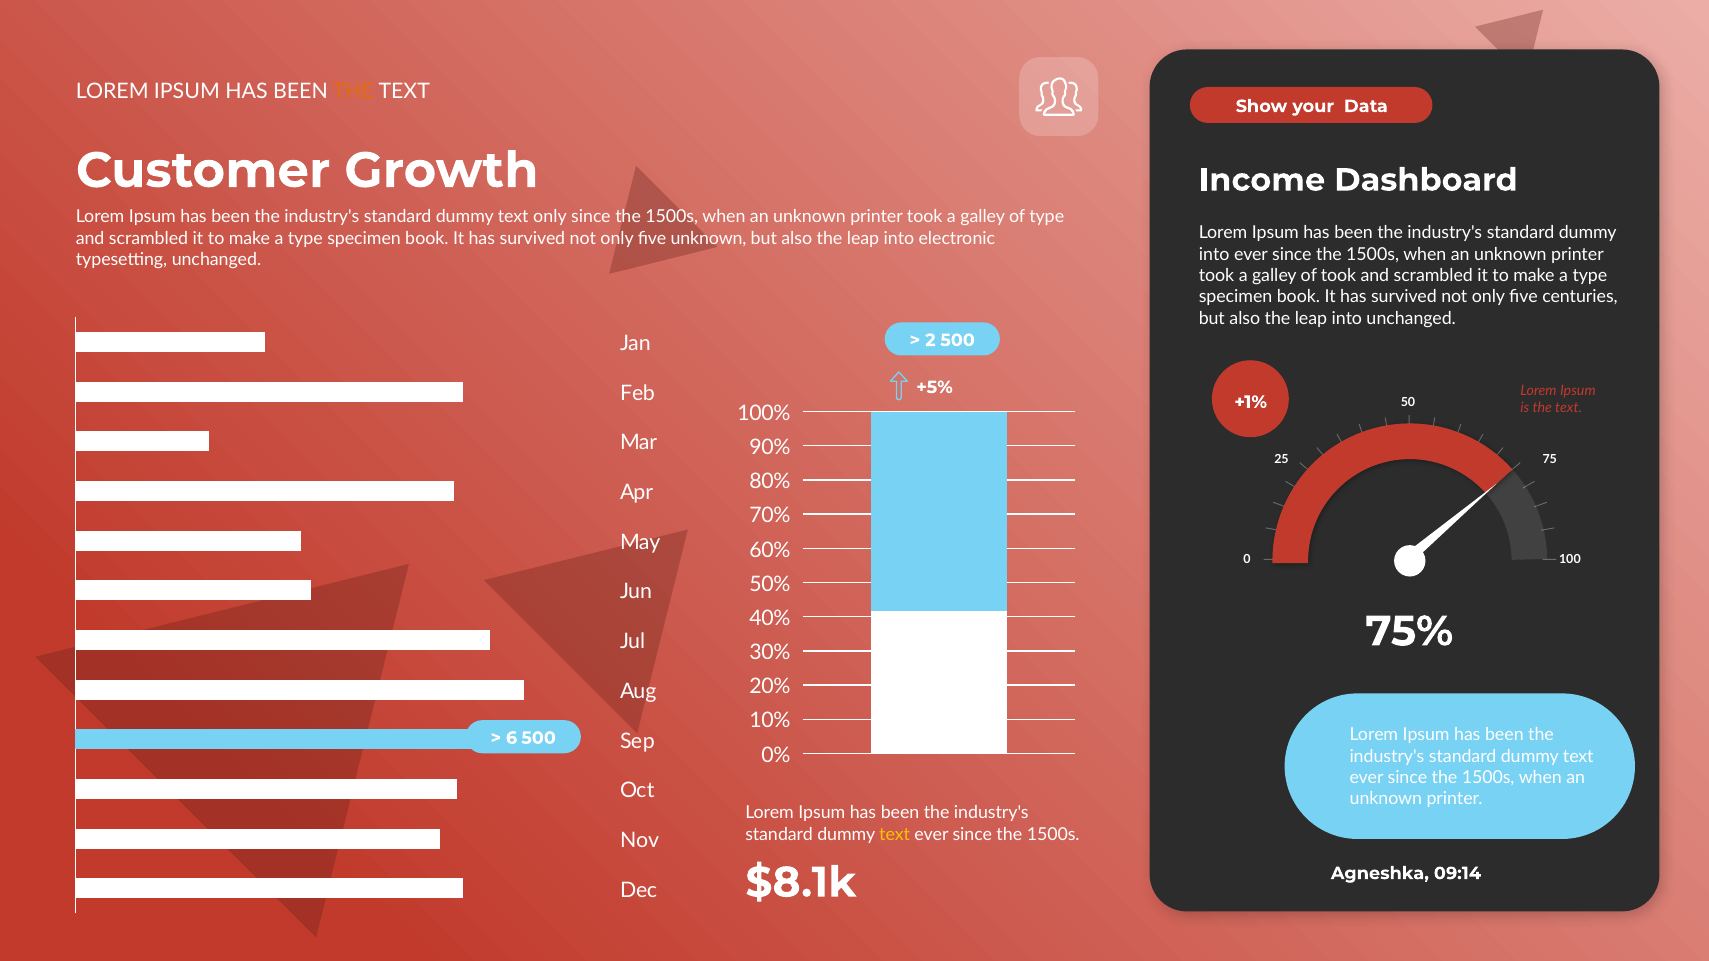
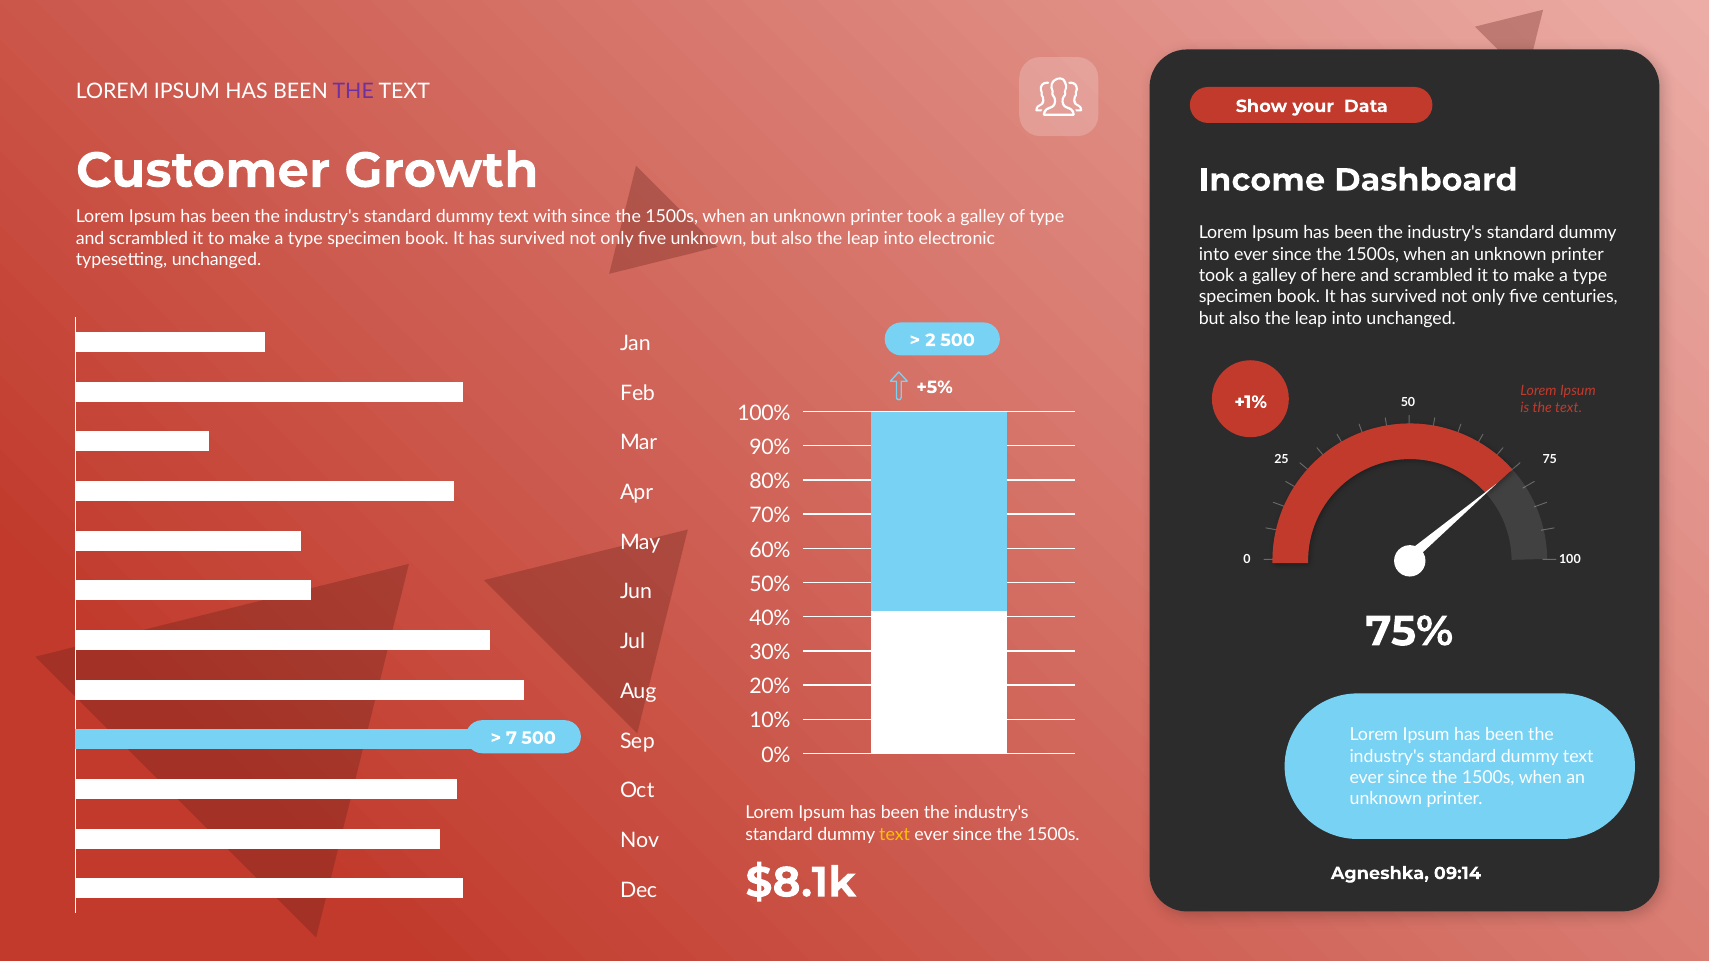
THE at (353, 91) colour: orange -> purple
text only: only -> with
of took: took -> here
6: 6 -> 7
